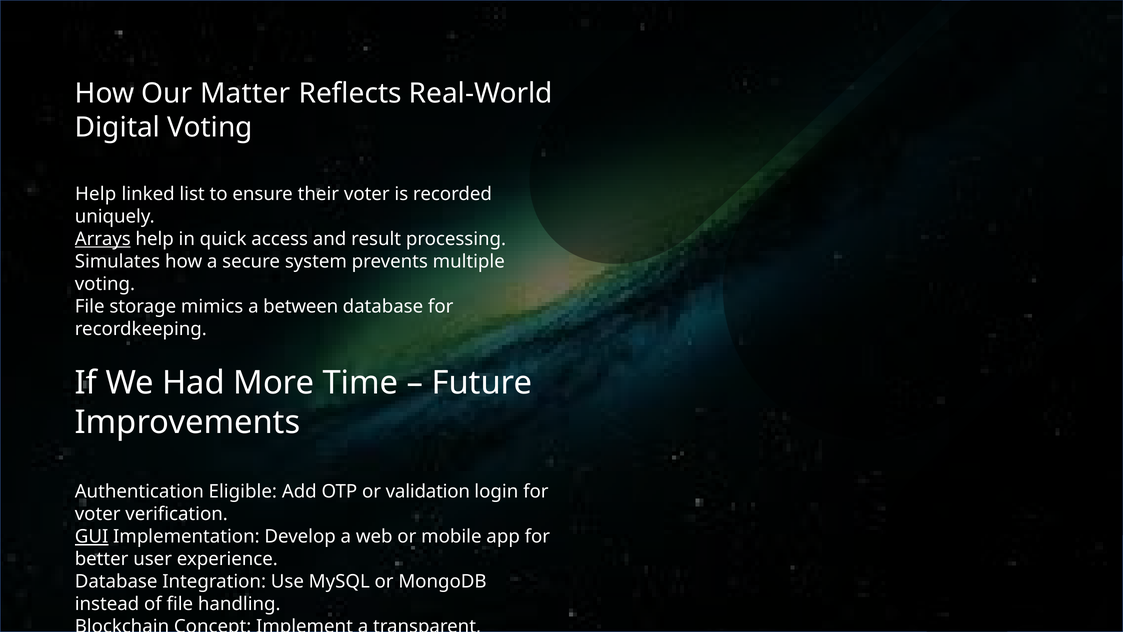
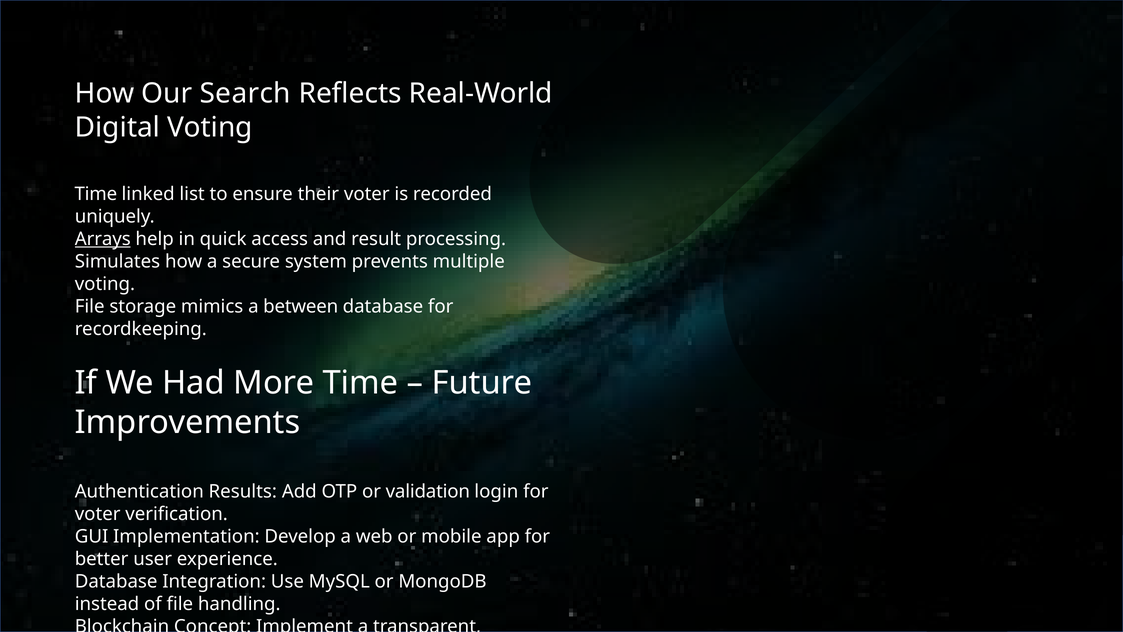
Matter: Matter -> Search
Help at (96, 194): Help -> Time
Eligible: Eligible -> Results
GUI underline: present -> none
